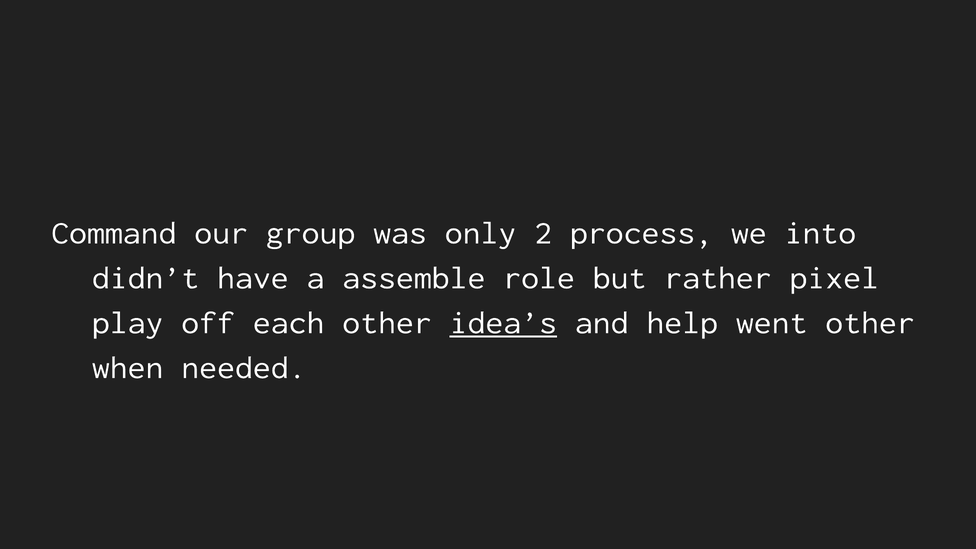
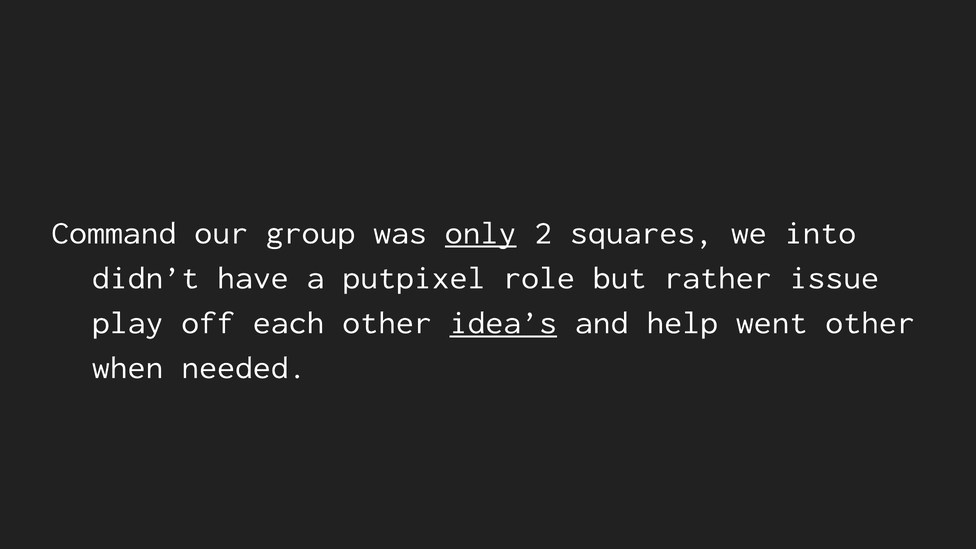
only underline: none -> present
process: process -> squares
assemble: assemble -> putpixel
pixel: pixel -> issue
